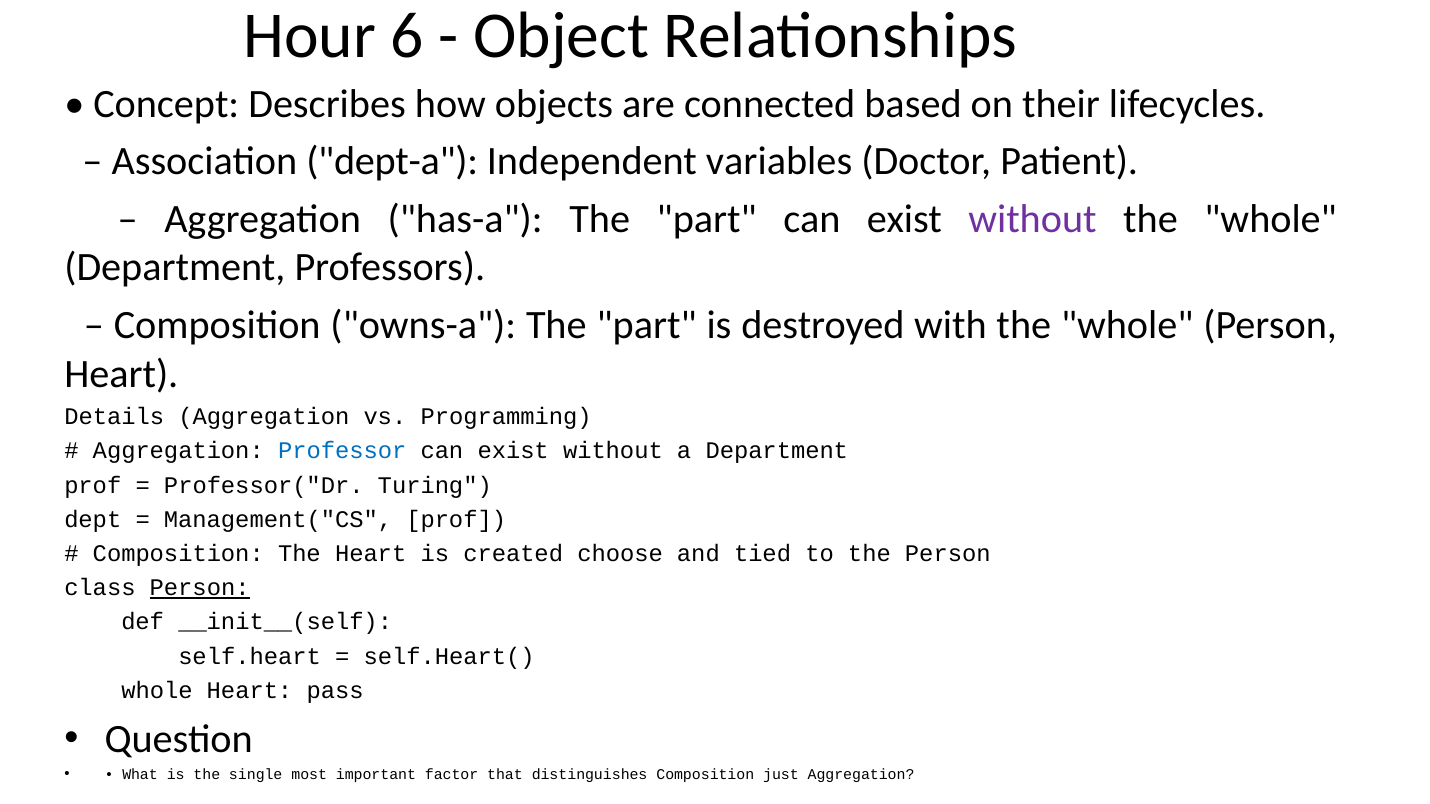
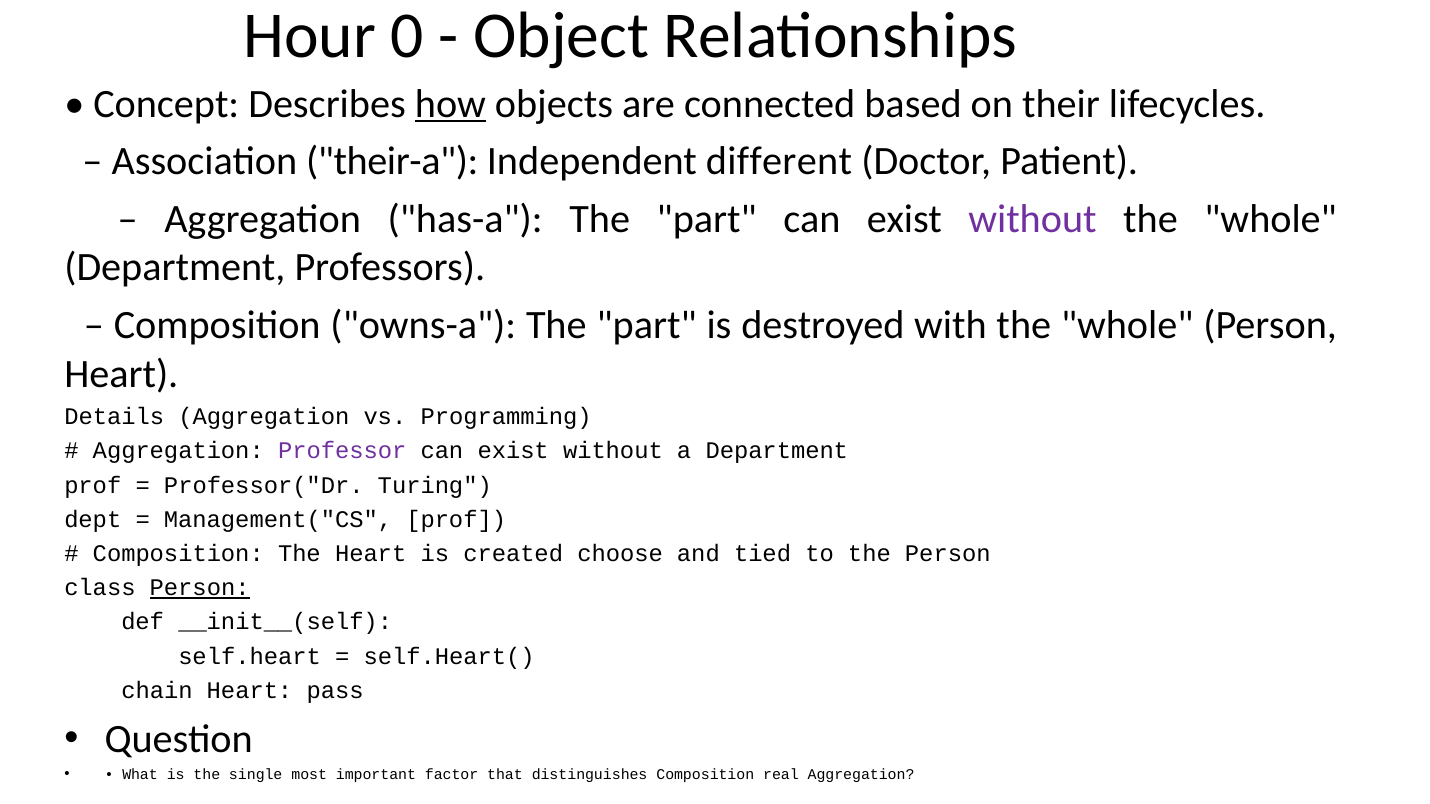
6: 6 -> 0
how underline: none -> present
dept-a: dept-a -> their-a
variables: variables -> different
Professor colour: blue -> purple
whole at (157, 691): whole -> chain
just: just -> real
